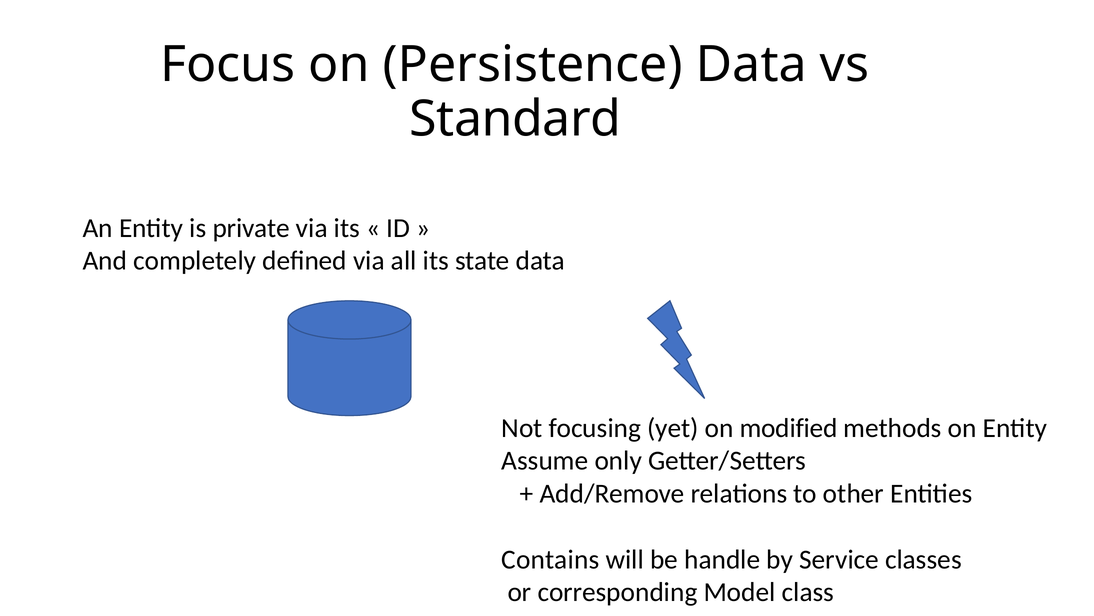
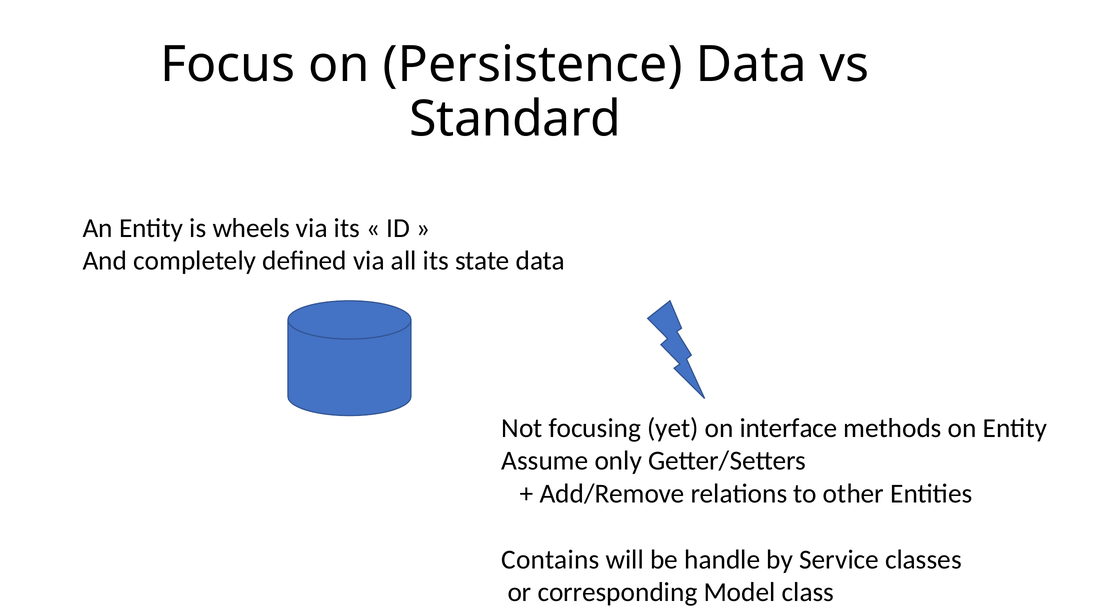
private: private -> wheels
modified: modified -> interface
